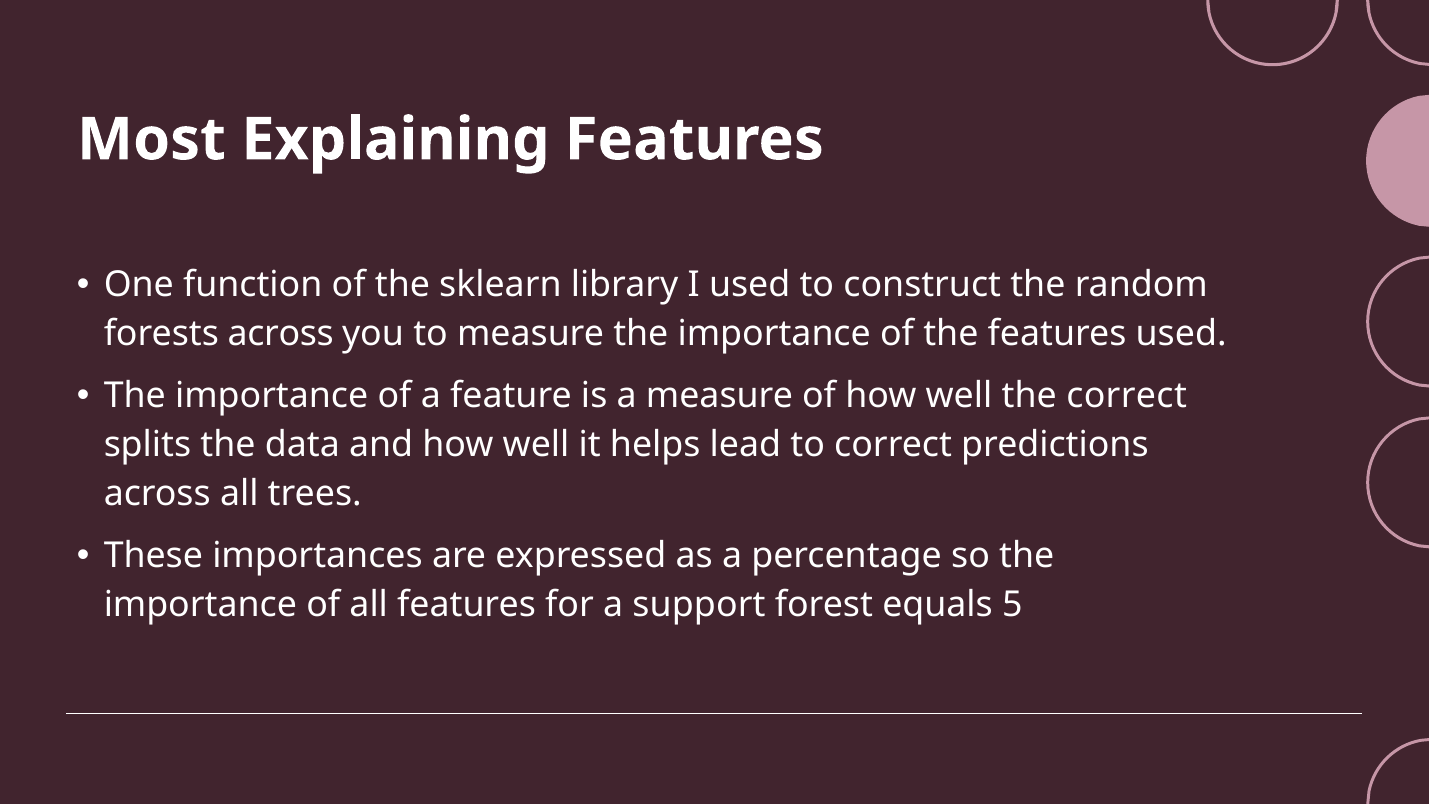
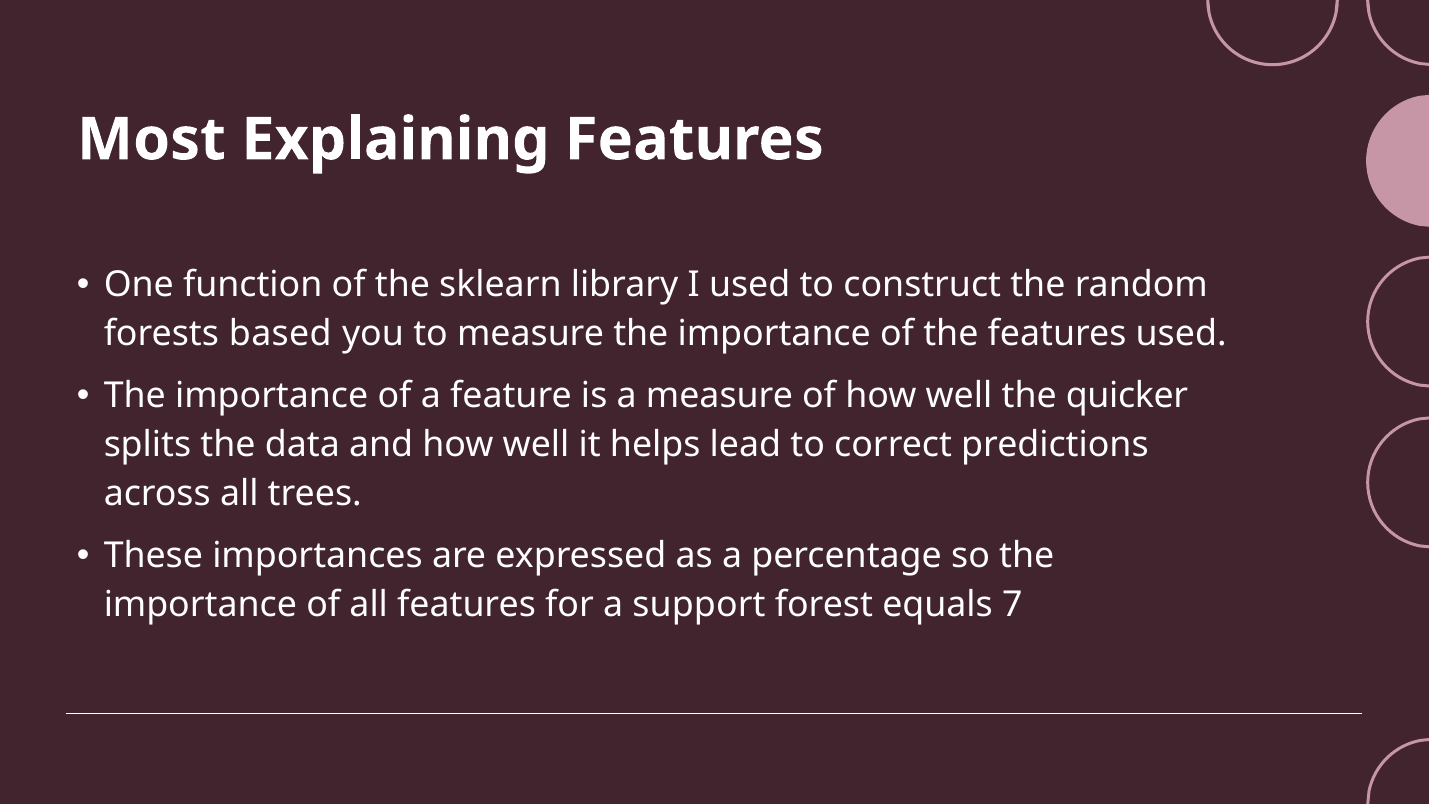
forests across: across -> based
the correct: correct -> quicker
5: 5 -> 7
